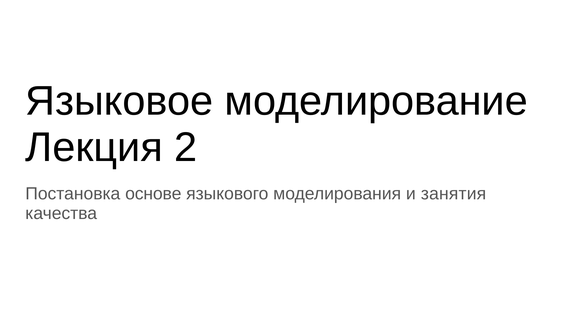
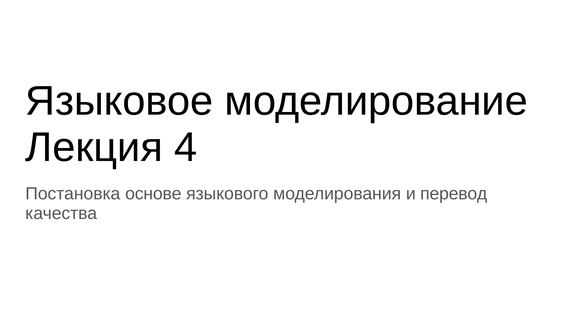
2: 2 -> 4
занятия: занятия -> перевод
